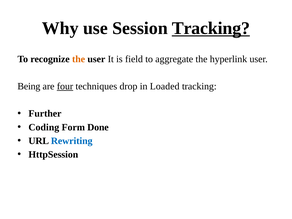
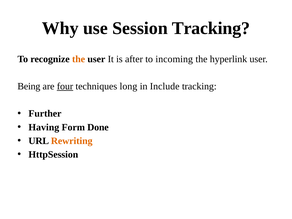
Tracking at (211, 28) underline: present -> none
field: field -> after
aggregate: aggregate -> incoming
drop: drop -> long
Loaded: Loaded -> Include
Coding: Coding -> Having
Rewriting colour: blue -> orange
